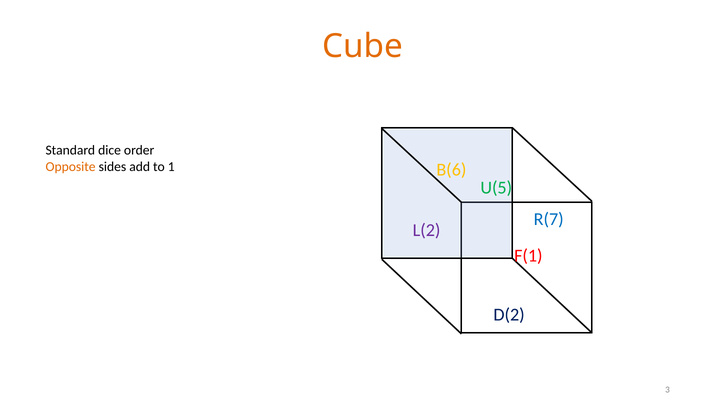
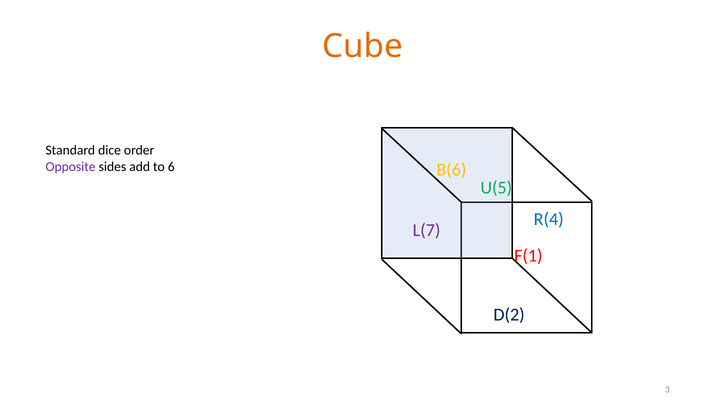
Opposite colour: orange -> purple
1: 1 -> 6
R(7: R(7 -> R(4
L(2: L(2 -> L(7
